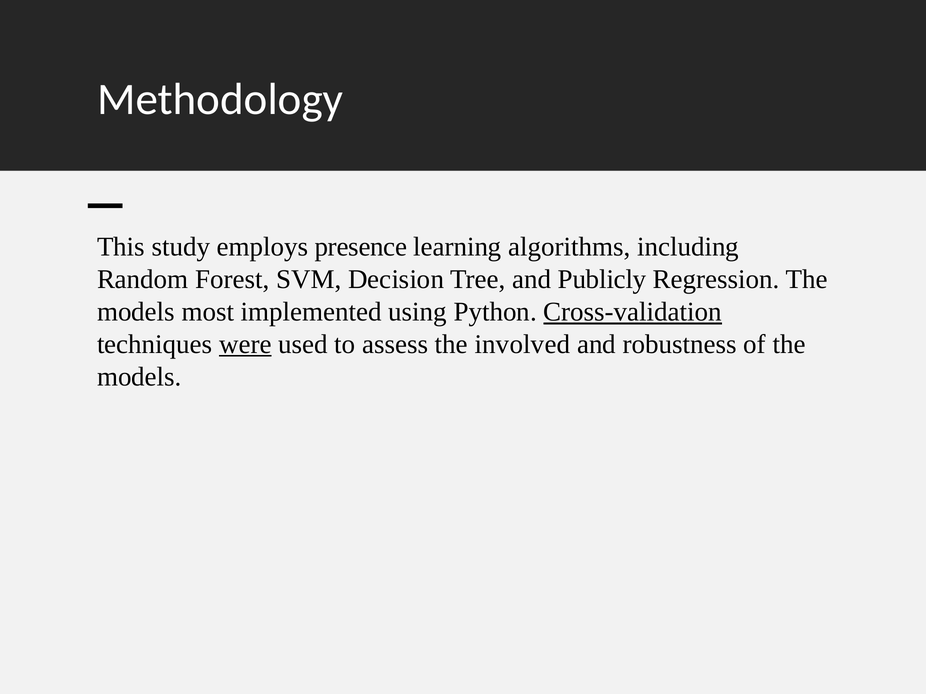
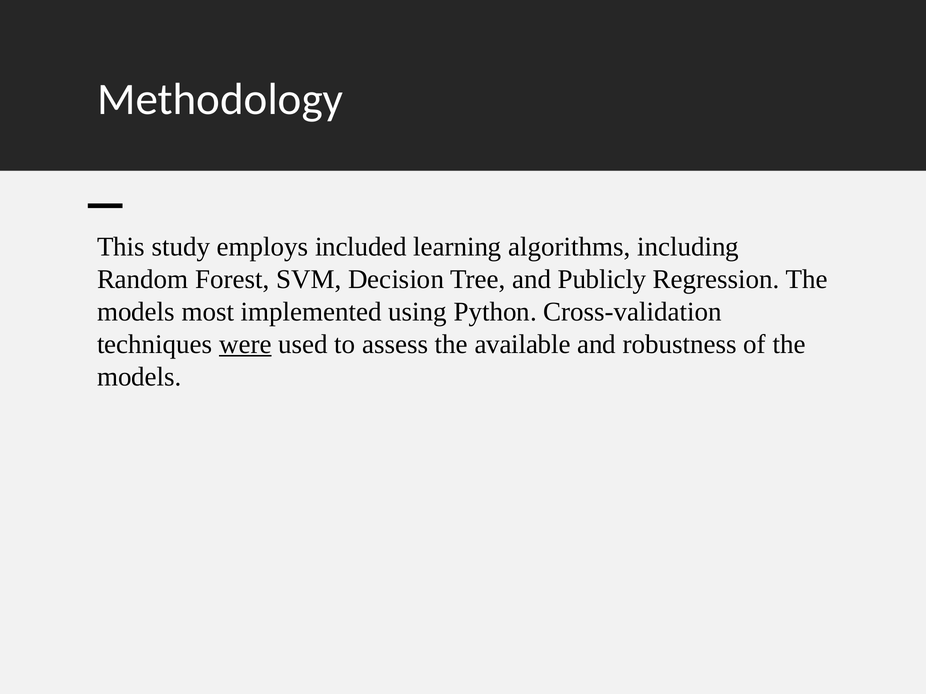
presence: presence -> included
Cross-validation underline: present -> none
involved: involved -> available
